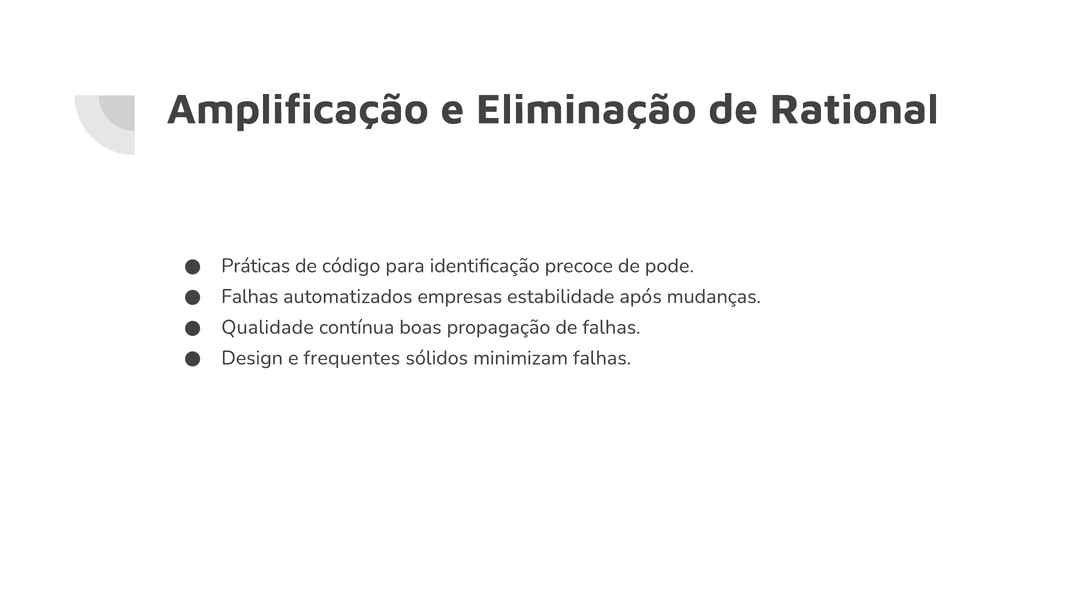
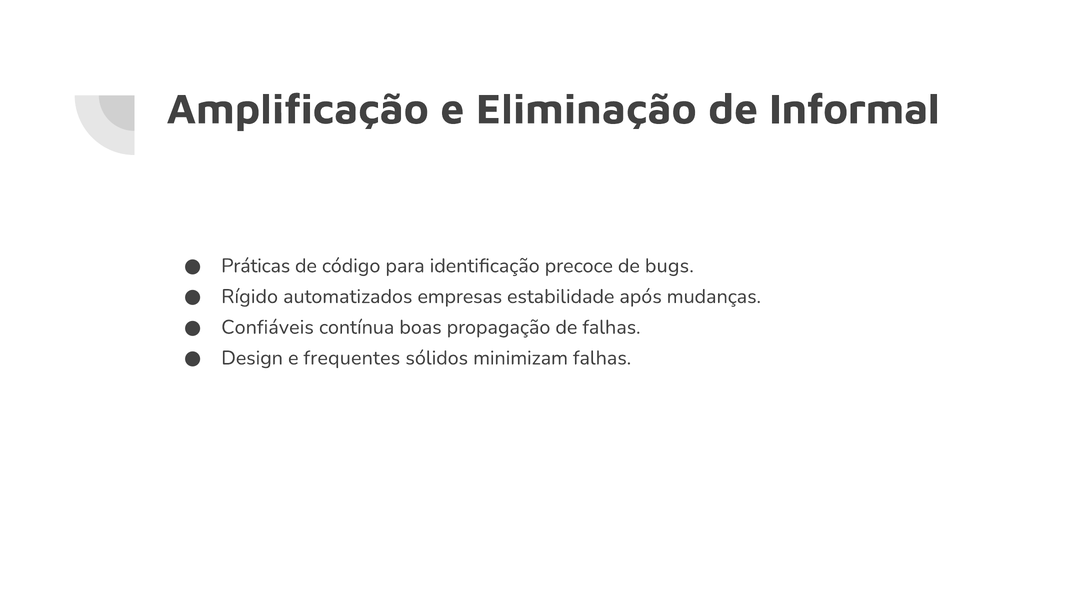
Rational: Rational -> Informal
pode: pode -> bugs
Falhas at (250, 297): Falhas -> Rígido
Qualidade: Qualidade -> Confiáveis
